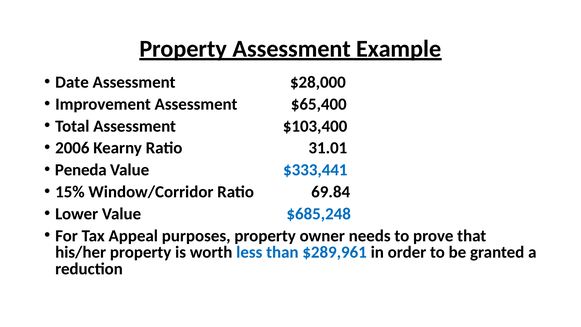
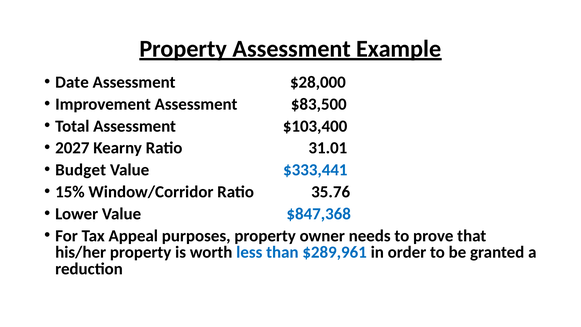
$65,400: $65,400 -> $83,500
2006: 2006 -> 2027
Peneda: Peneda -> Budget
69.84: 69.84 -> 35.76
$685,248: $685,248 -> $847,368
